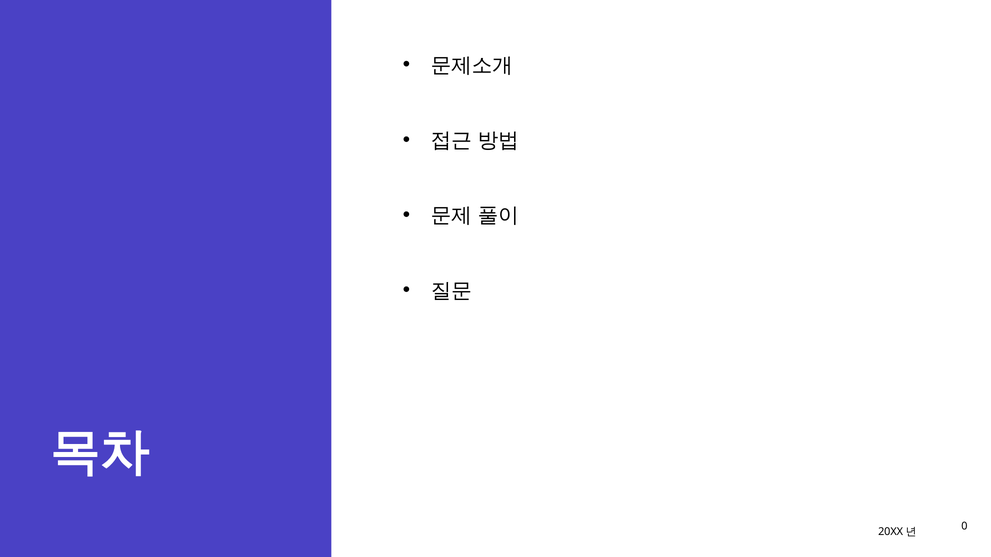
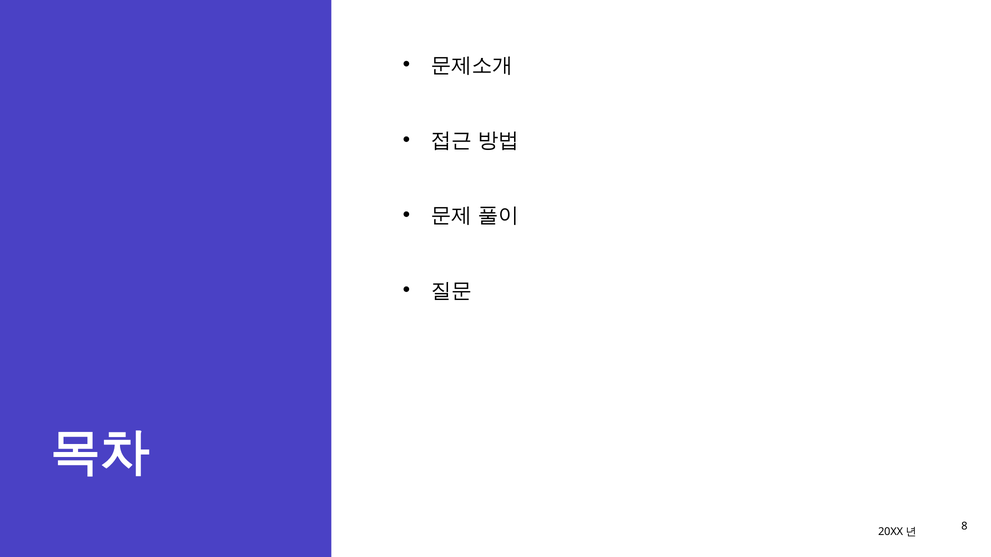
0: 0 -> 8
